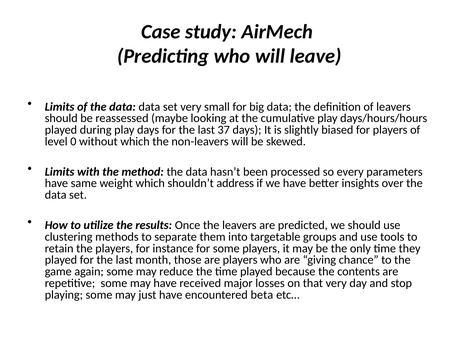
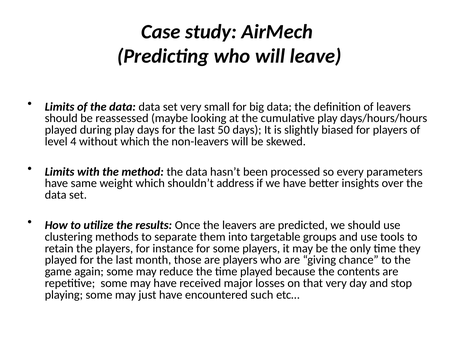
37: 37 -> 50
0: 0 -> 4
beta: beta -> such
